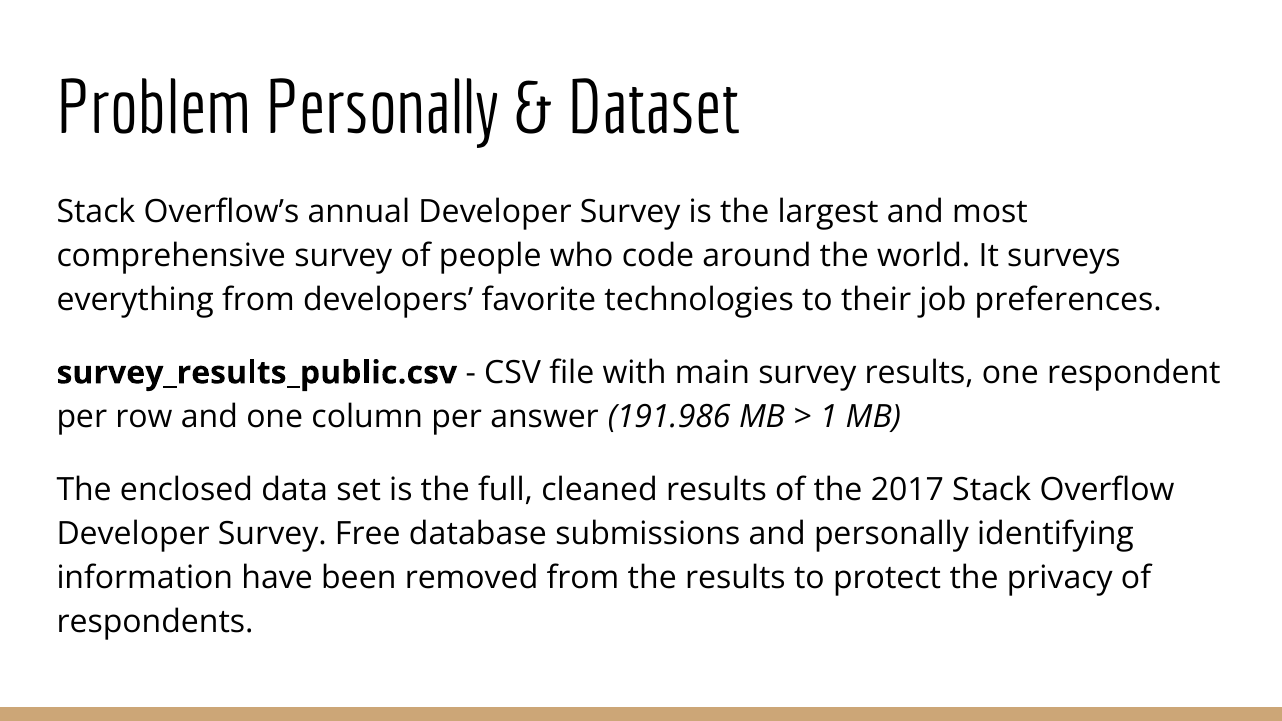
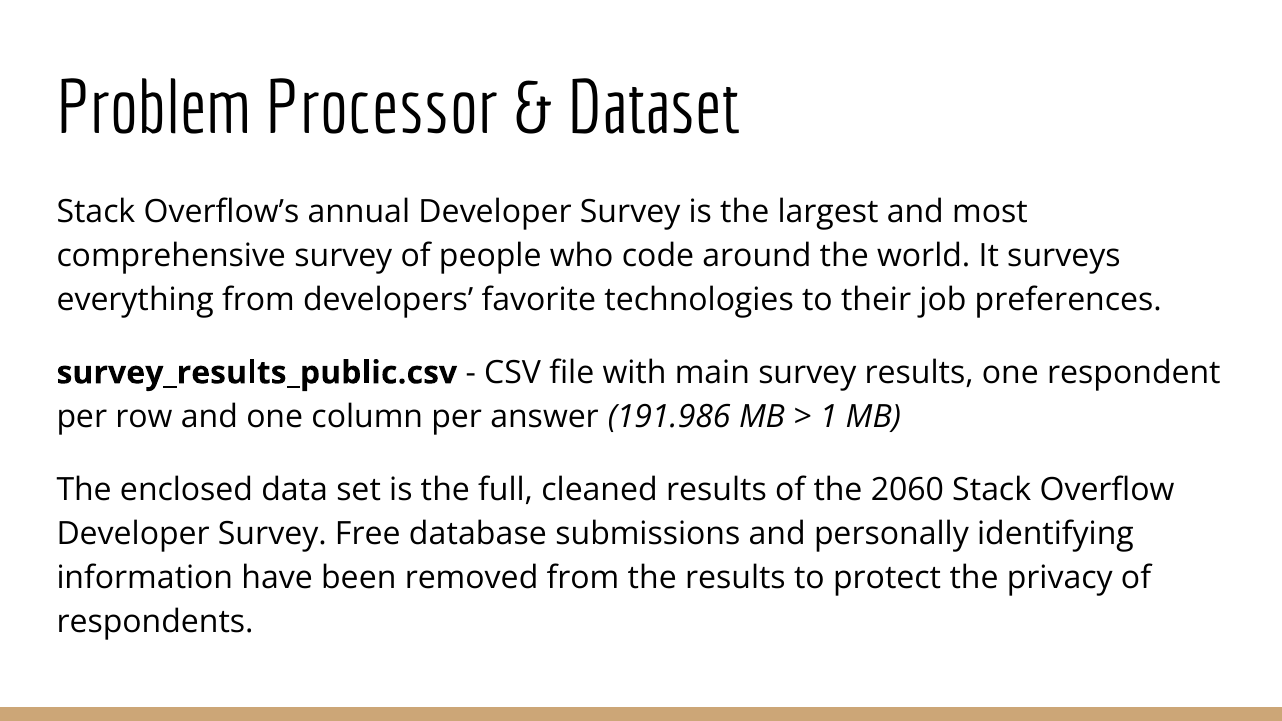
Problem Personally: Personally -> Processor
2017: 2017 -> 2060
